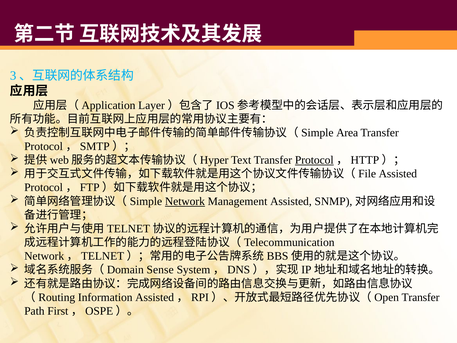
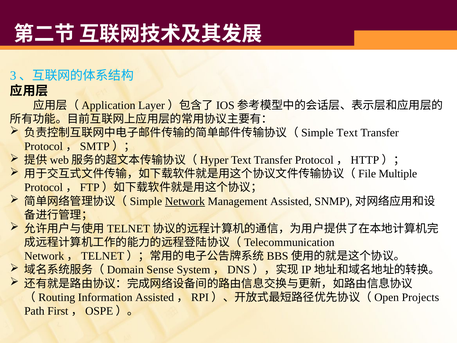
Area at (347, 133): Area -> Text
Protocol underline: present -> none
Assisted at (398, 174): Assisted -> Multiple
Transfer at (421, 297): Transfer -> Projects
